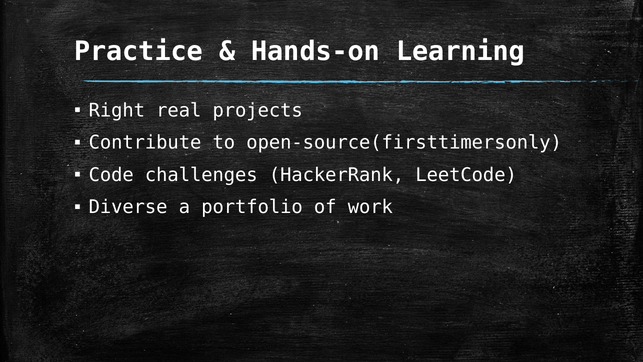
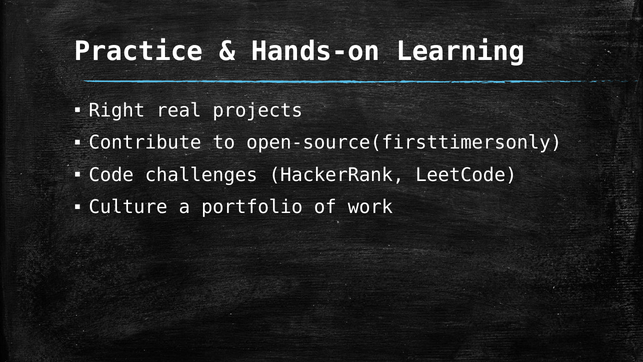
Diverse: Diverse -> Culture
